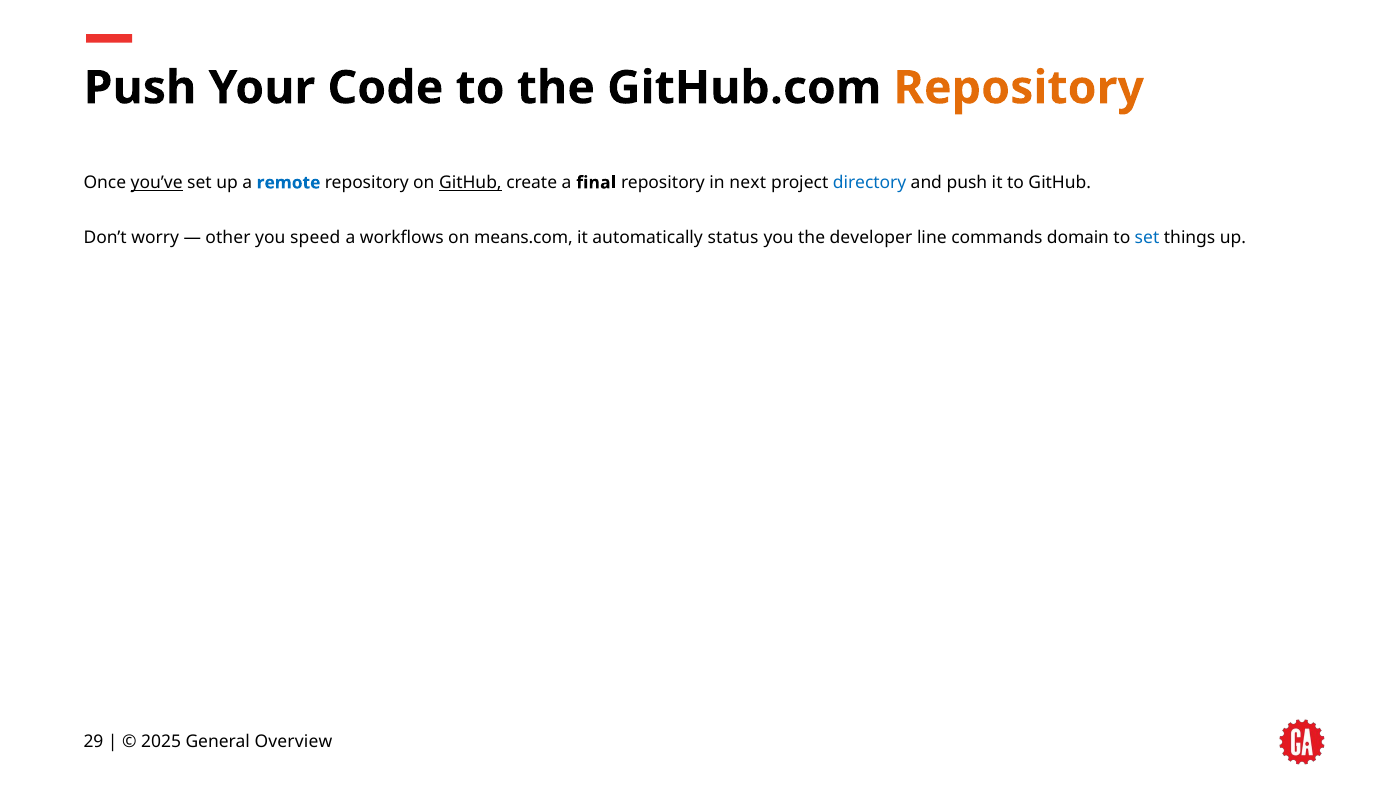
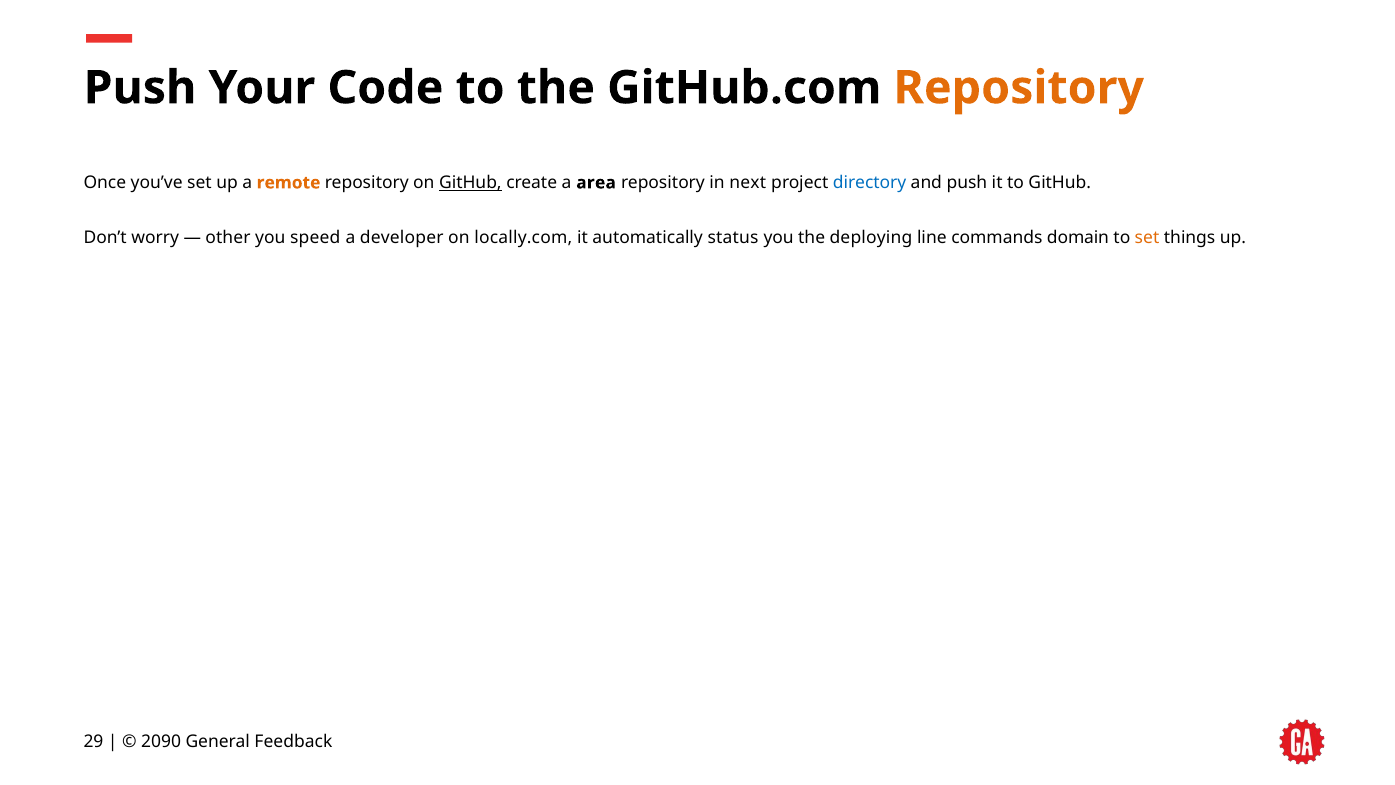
you’ve underline: present -> none
remote colour: blue -> orange
final: final -> area
workflows: workflows -> developer
means.com: means.com -> locally.com
developer: developer -> deploying
set at (1147, 238) colour: blue -> orange
2025: 2025 -> 2090
Overview: Overview -> Feedback
